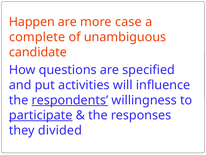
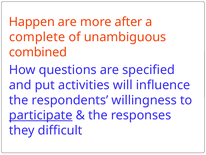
case: case -> after
candidate: candidate -> combined
respondents underline: present -> none
divided: divided -> difficult
